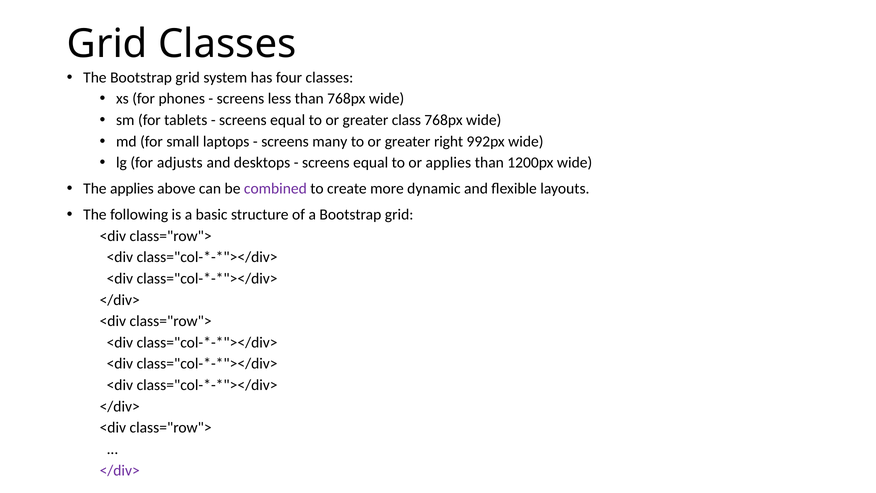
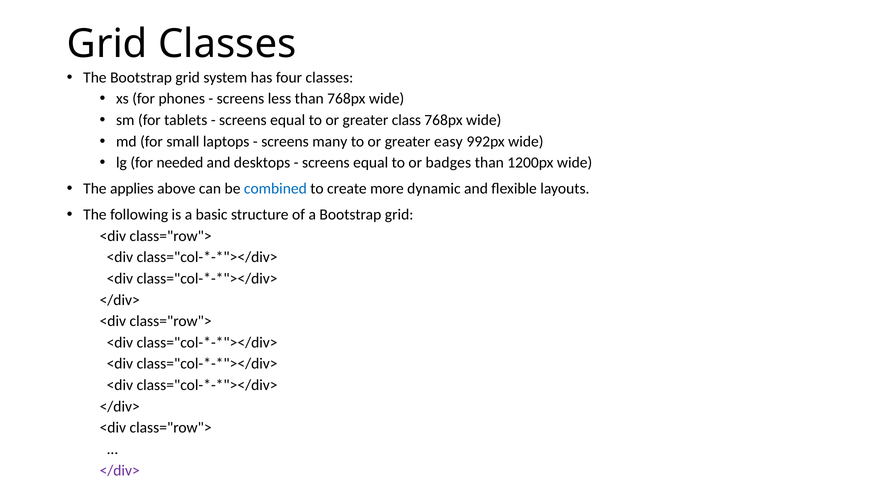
right: right -> easy
adjusts: adjusts -> needed
or applies: applies -> badges
combined colour: purple -> blue
